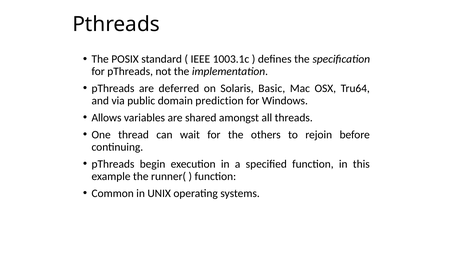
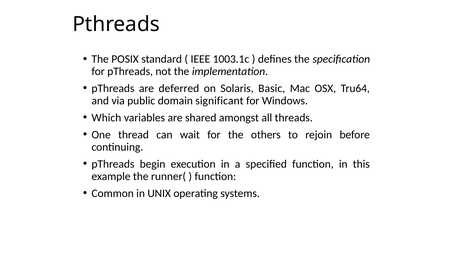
prediction: prediction -> significant
Allows: Allows -> Which
